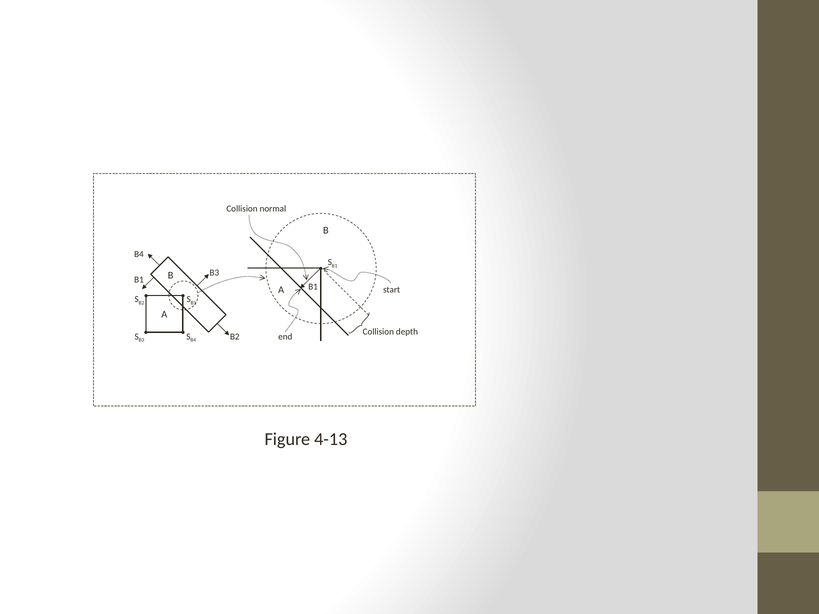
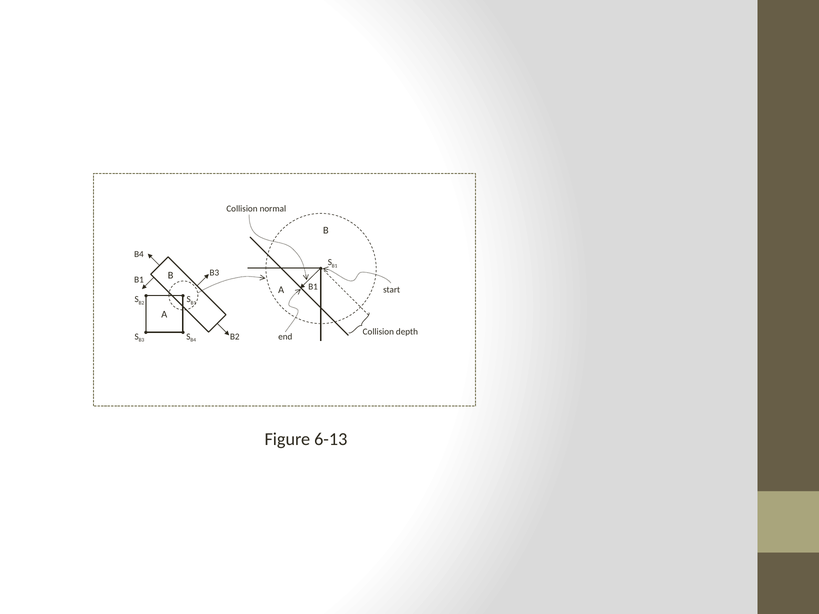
4-13: 4-13 -> 6-13
